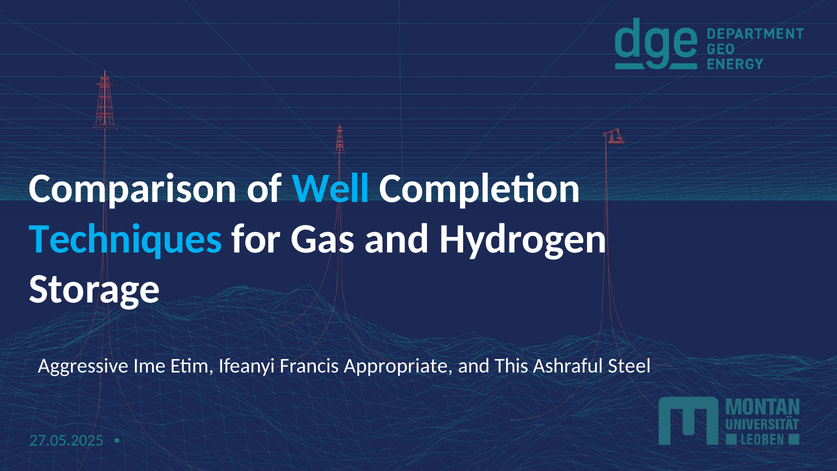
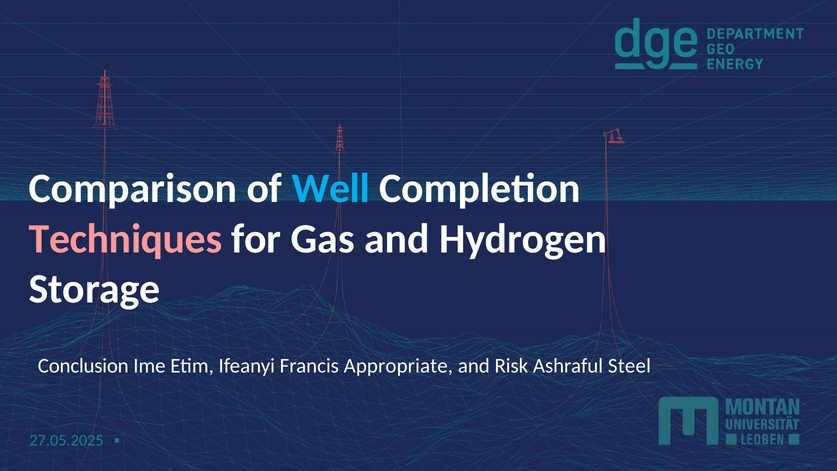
Techniques colour: light blue -> pink
Aggressive: Aggressive -> Conclusion
This: This -> Risk
